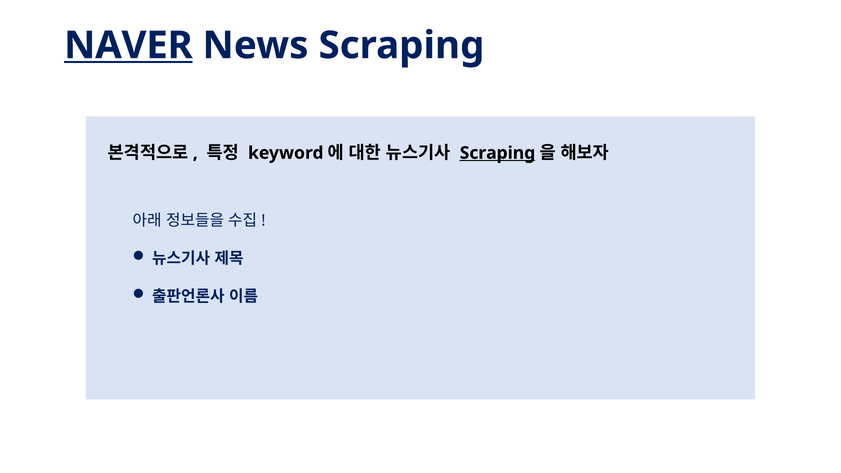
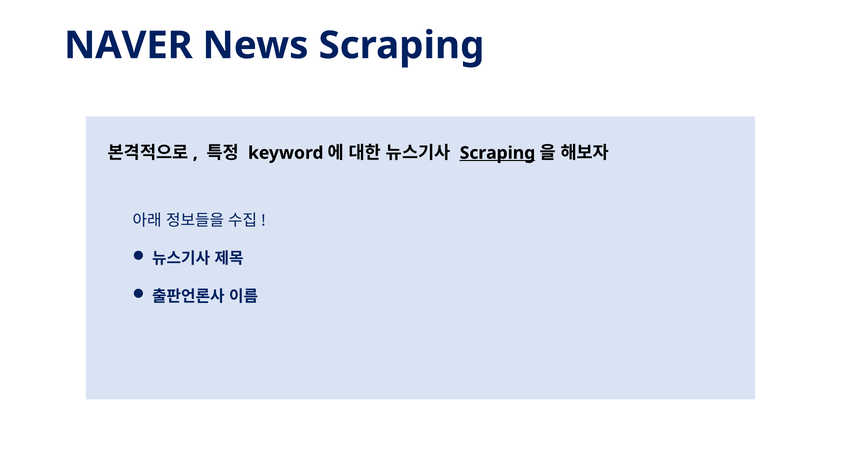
NAVER underline: present -> none
